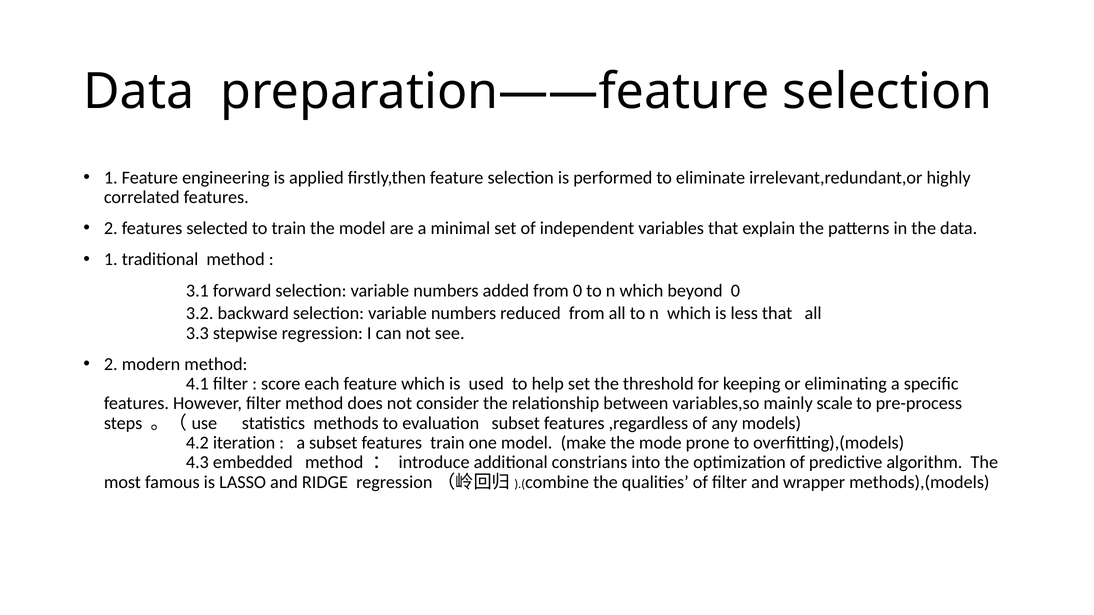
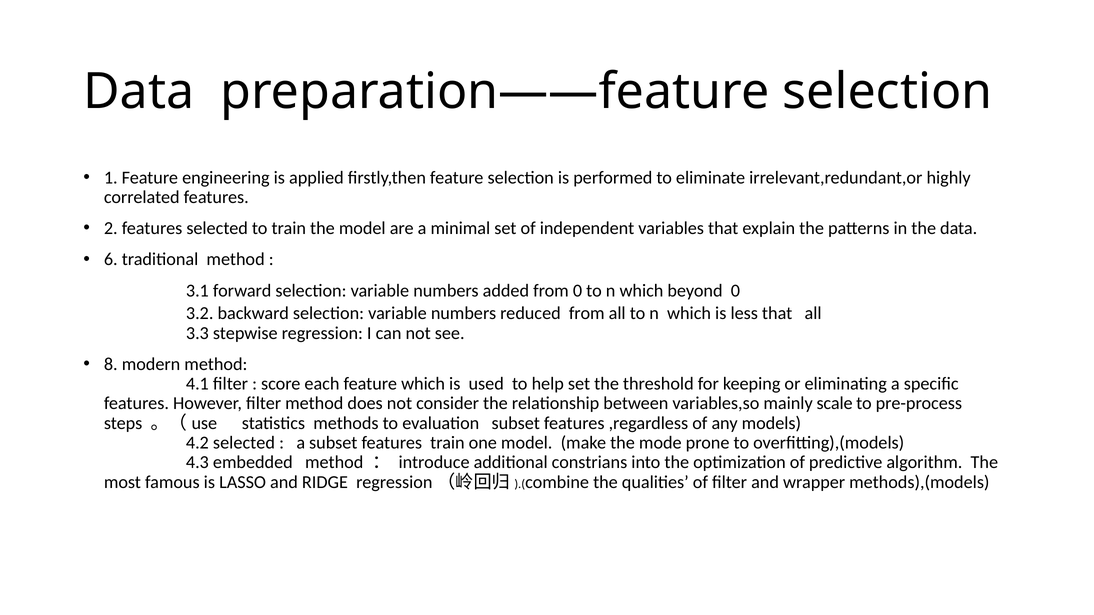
1 at (111, 259): 1 -> 6
2 at (111, 364): 2 -> 8
4.2 iteration: iteration -> selected
